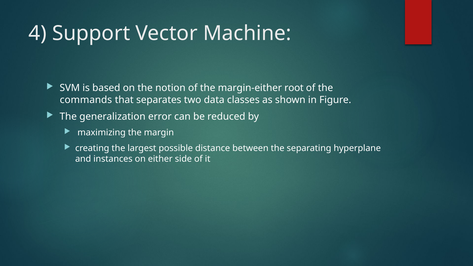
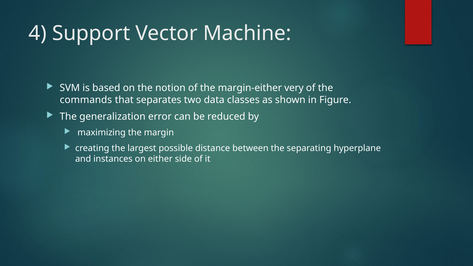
root: root -> very
